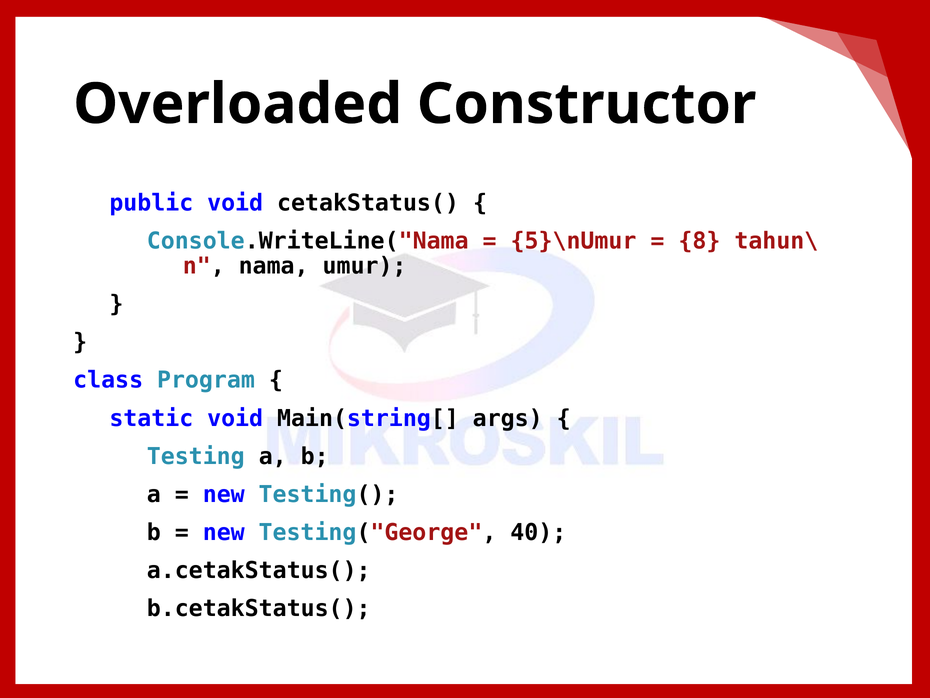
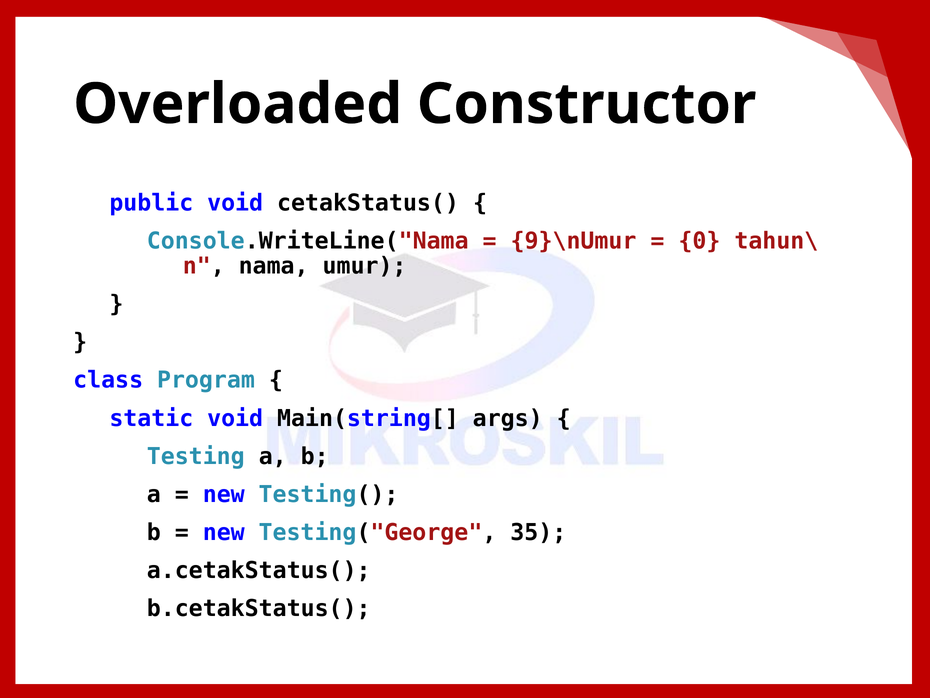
5}\nUmur: 5}\nUmur -> 9}\nUmur
8: 8 -> 0
40: 40 -> 35
